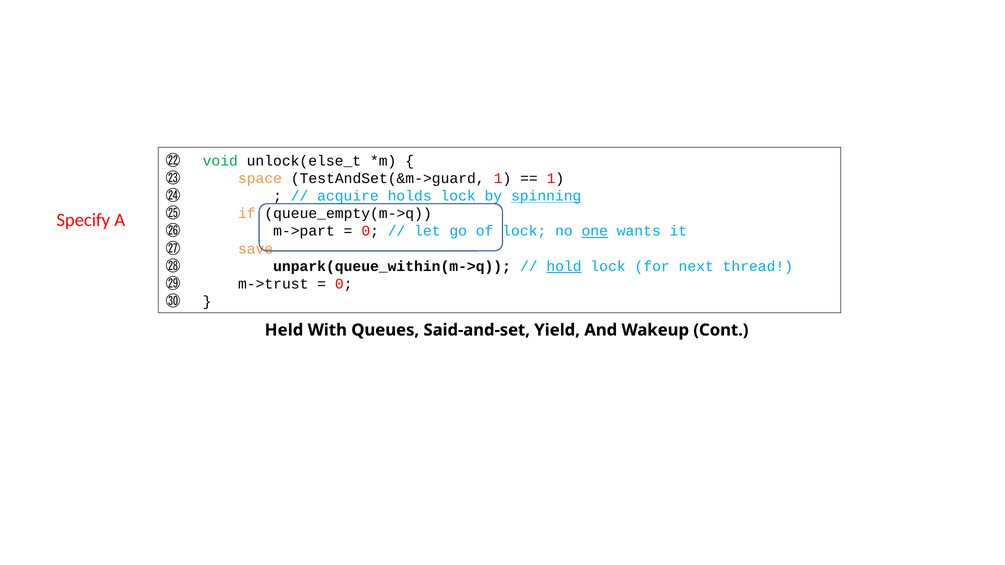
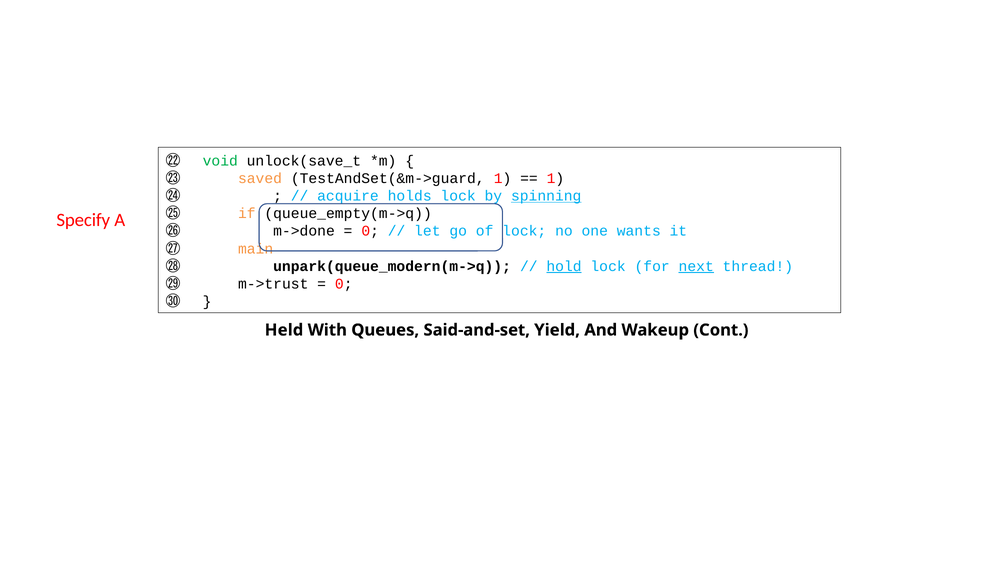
unlock(else_t: unlock(else_t -> unlock(save_t
space: space -> saved
m->part: m->part -> m->done
one underline: present -> none
save: save -> main
unpark(queue_within(m->q: unpark(queue_within(m->q -> unpark(queue_modern(m->q
next underline: none -> present
